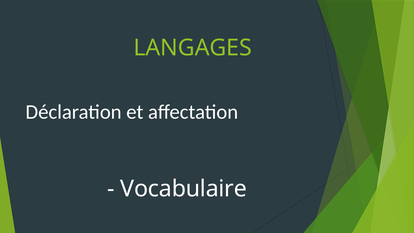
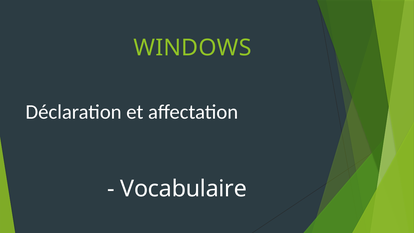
LANGAGES: LANGAGES -> WINDOWS
